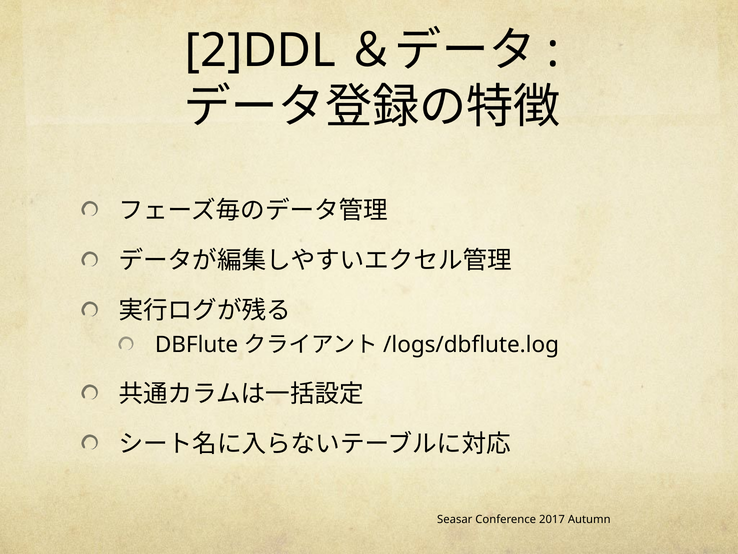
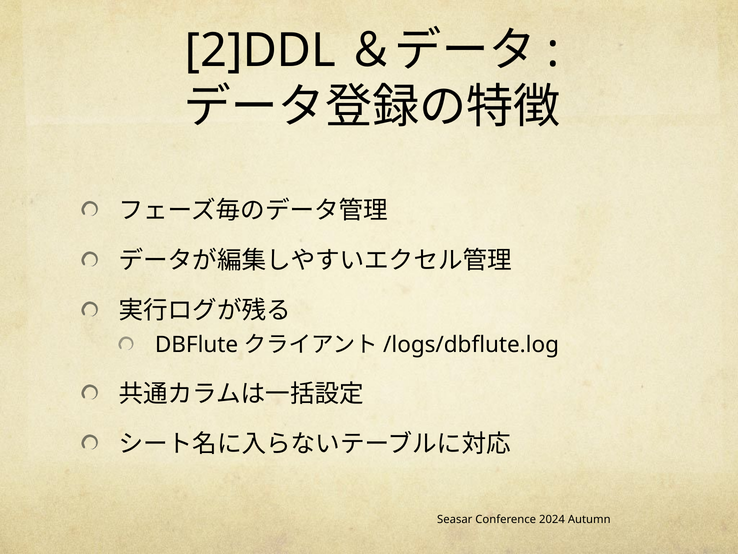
2017: 2017 -> 2024
